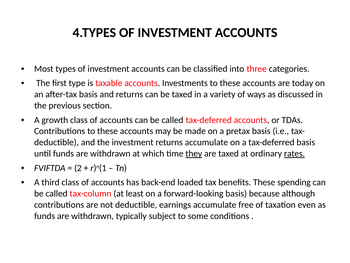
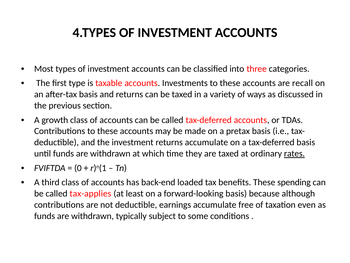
today: today -> recall
they underline: present -> none
2: 2 -> 0
tax-column: tax-column -> tax-applies
